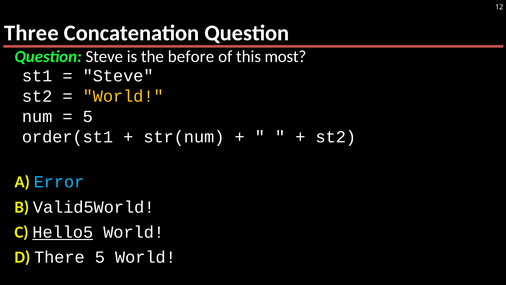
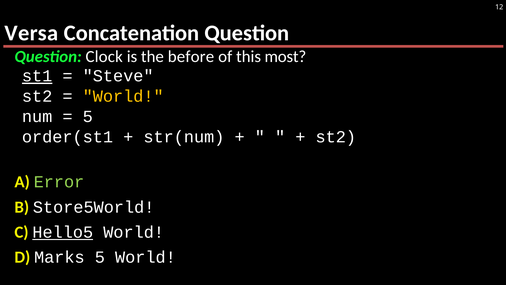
Three: Three -> Versa
Question Steve: Steve -> Clock
st1 underline: none -> present
Error colour: light blue -> light green
Valid5World: Valid5World -> Store5World
There: There -> Marks
